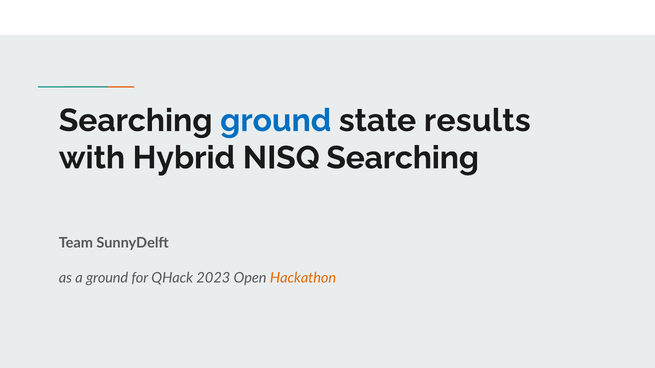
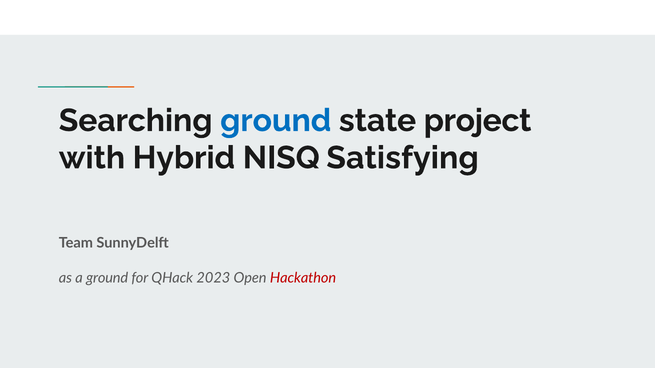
results: results -> project
NISQ Searching: Searching -> Satisfying
Hackathon colour: orange -> red
